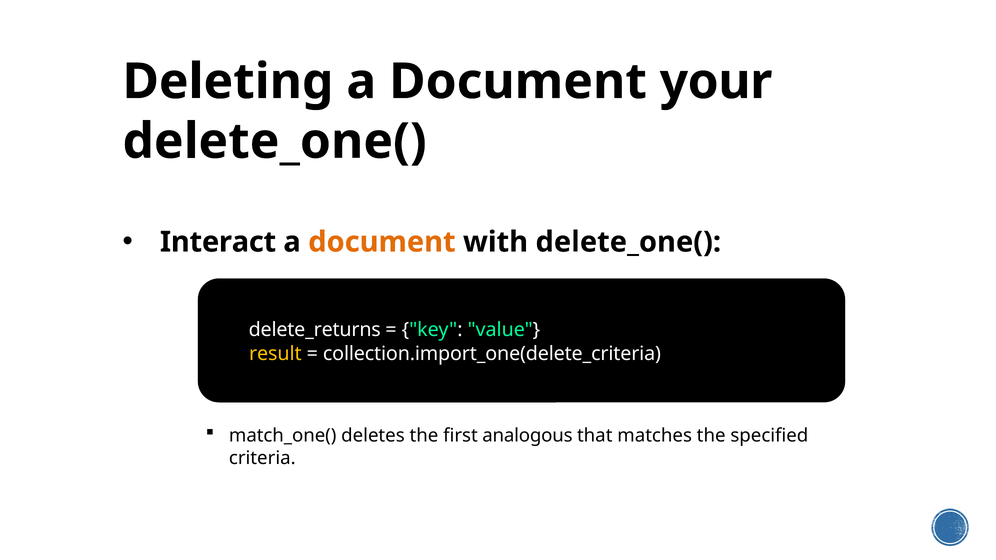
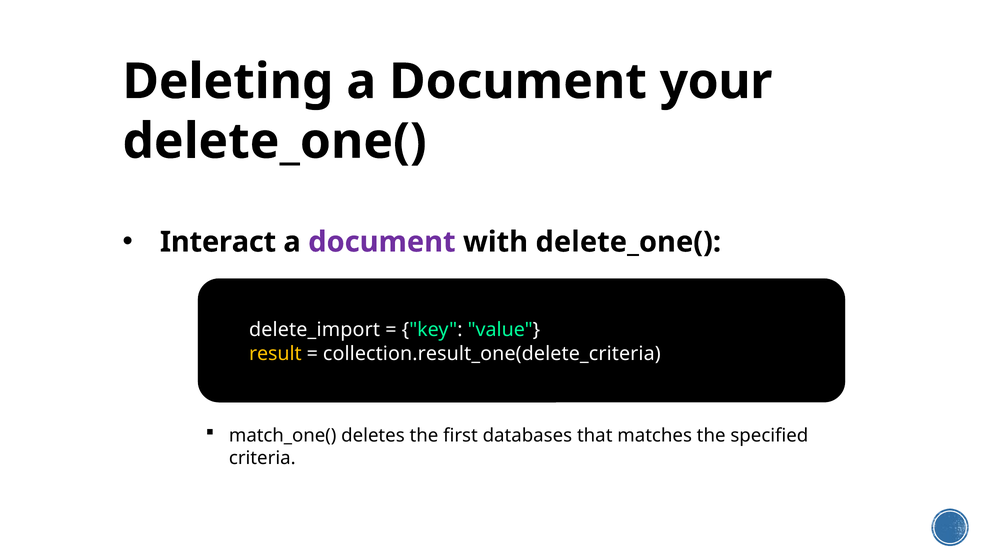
document at (382, 242) colour: orange -> purple
delete_returns: delete_returns -> delete_import
collection.import_one(delete_criteria: collection.import_one(delete_criteria -> collection.result_one(delete_criteria
analogous: analogous -> databases
